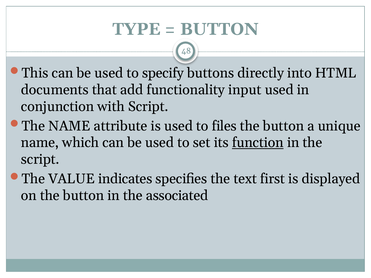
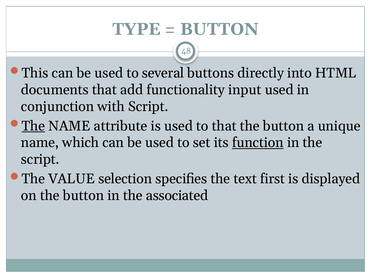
specify: specify -> several
The at (33, 126) underline: none -> present
to files: files -> that
indicates: indicates -> selection
